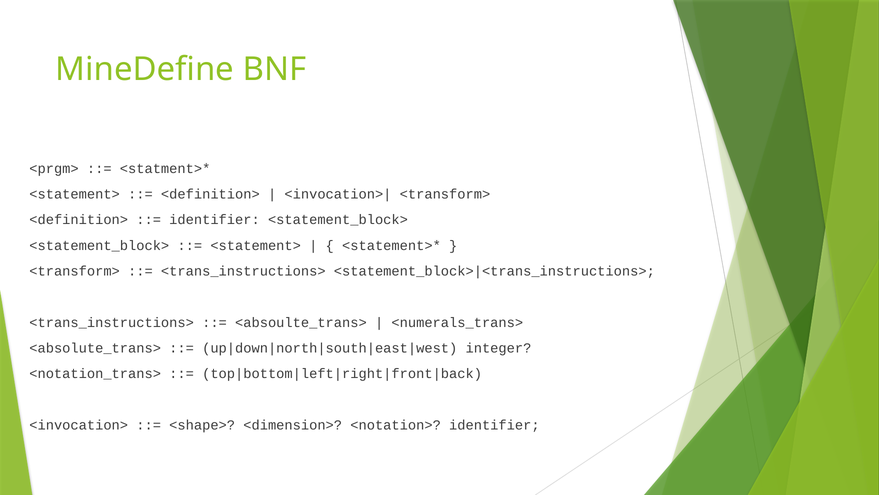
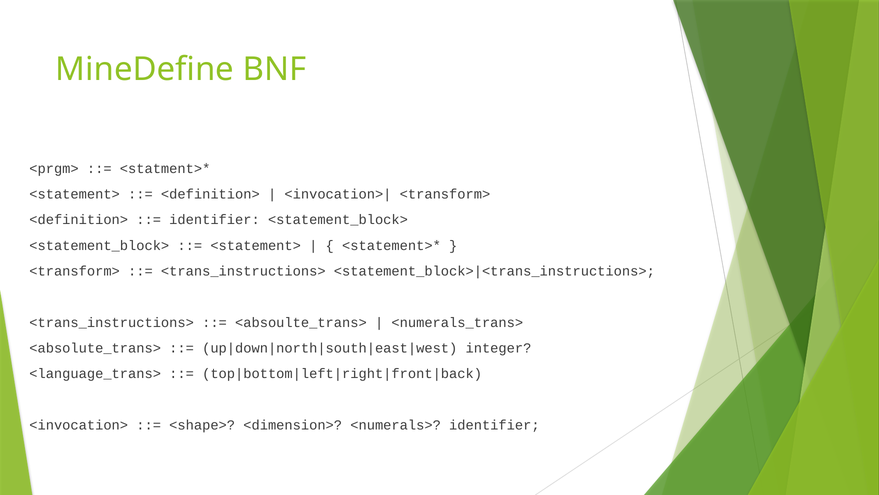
<notation_trans>: <notation_trans> -> <language_trans>
<notation>: <notation> -> <numerals>
